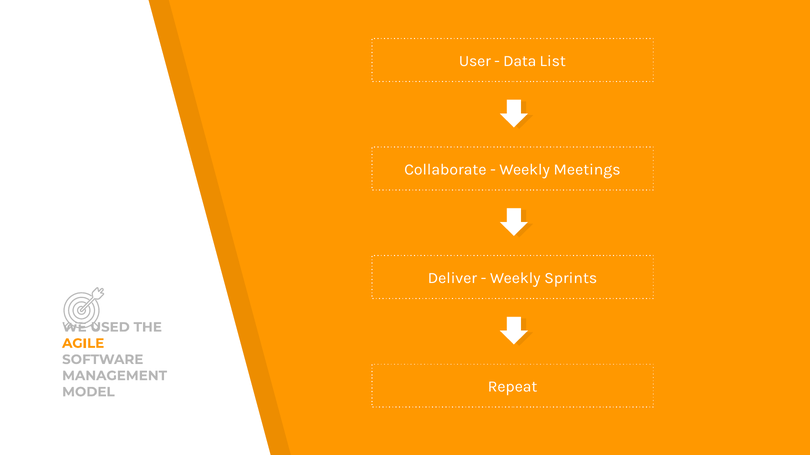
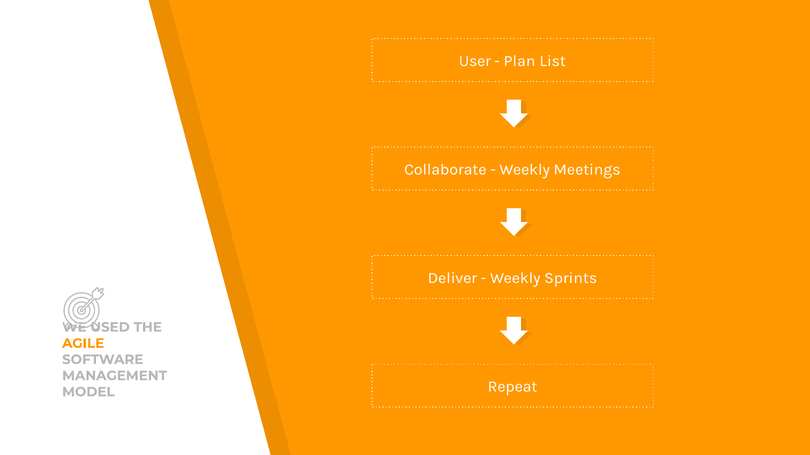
Data: Data -> Plan
